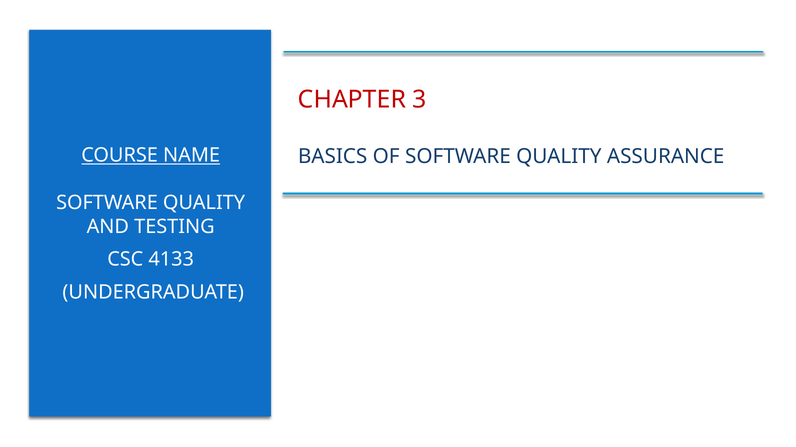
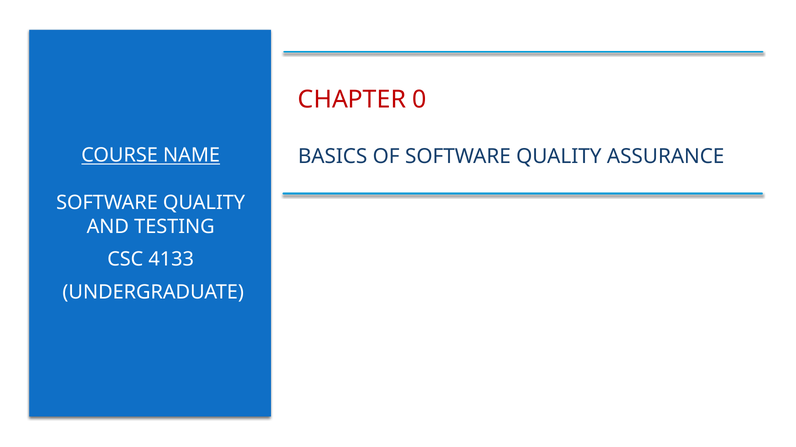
3: 3 -> 0
